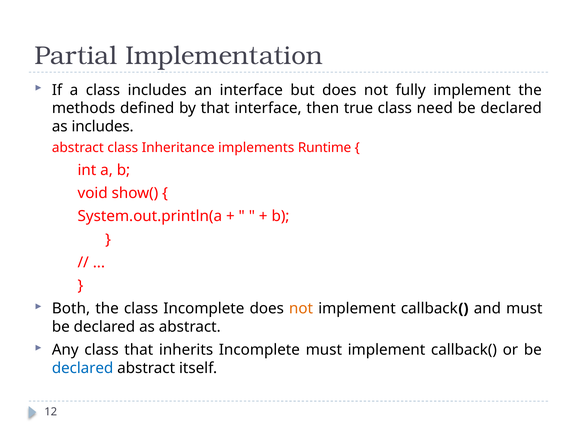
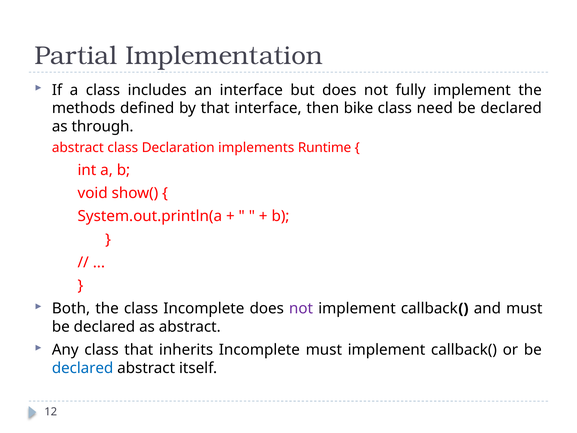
true: true -> bike
as includes: includes -> through
Inheritance: Inheritance -> Declaration
not at (301, 308) colour: orange -> purple
